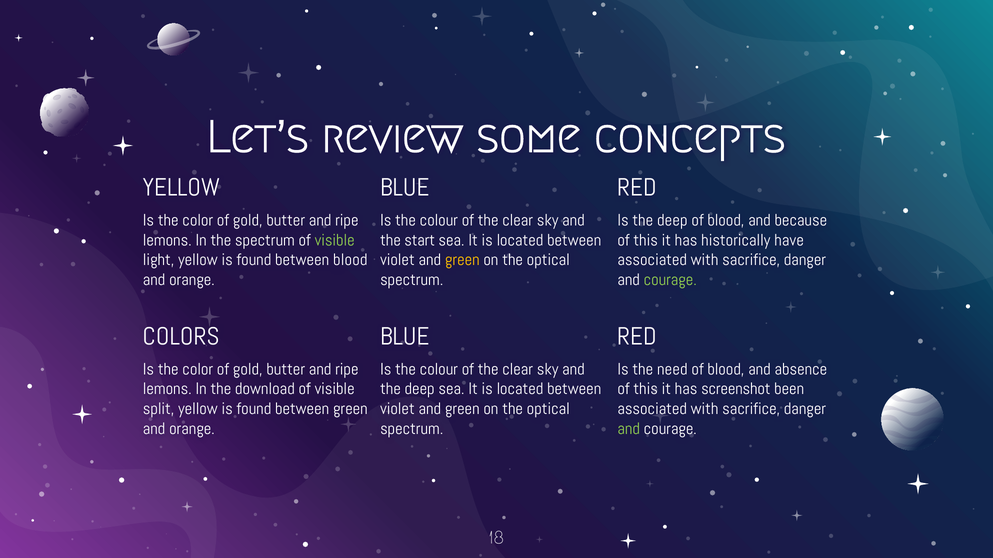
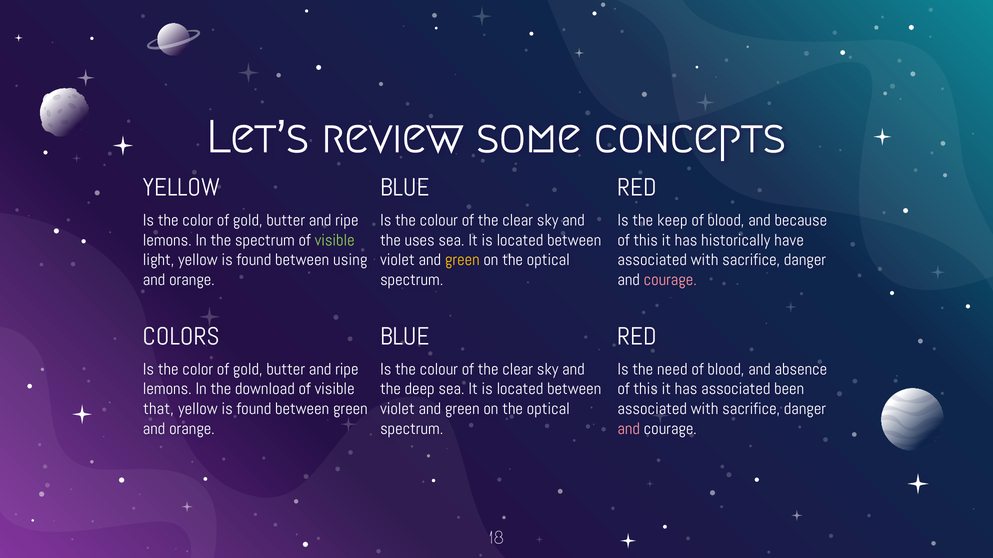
Is the deep: deep -> keep
start: start -> uses
between blood: blood -> using
courage at (670, 280) colour: light green -> pink
has screenshot: screenshot -> associated
split: split -> that
and at (629, 429) colour: light green -> pink
